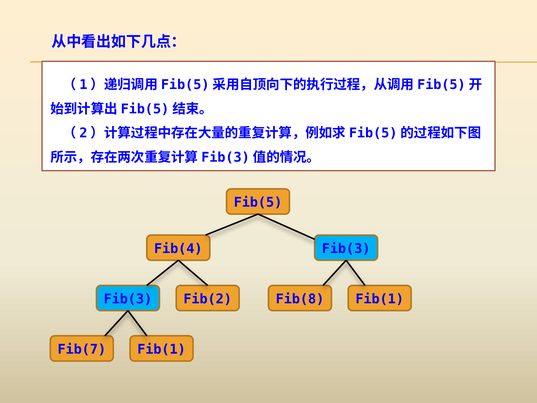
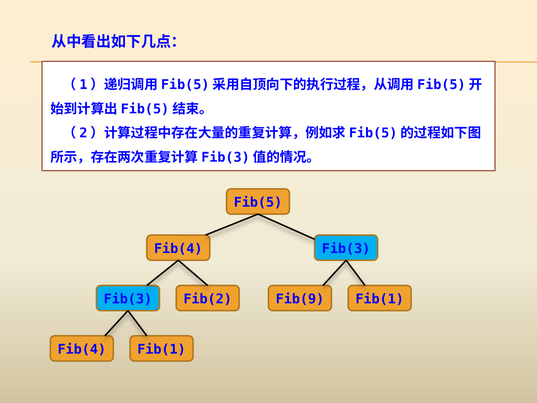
Fib(8: Fib(8 -> Fib(9
Fib(7 at (82, 349): Fib(7 -> Fib(4
